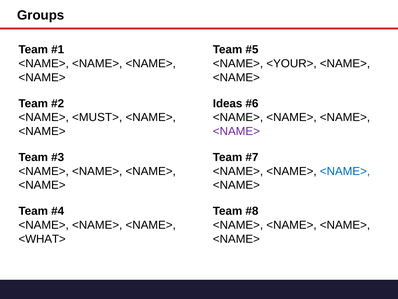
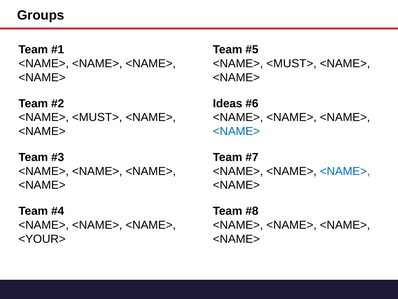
<YOUR> at (292, 63): <YOUR> -> <MUST>
<NAME> at (236, 131) colour: purple -> blue
<WHAT>: <WHAT> -> <YOUR>
